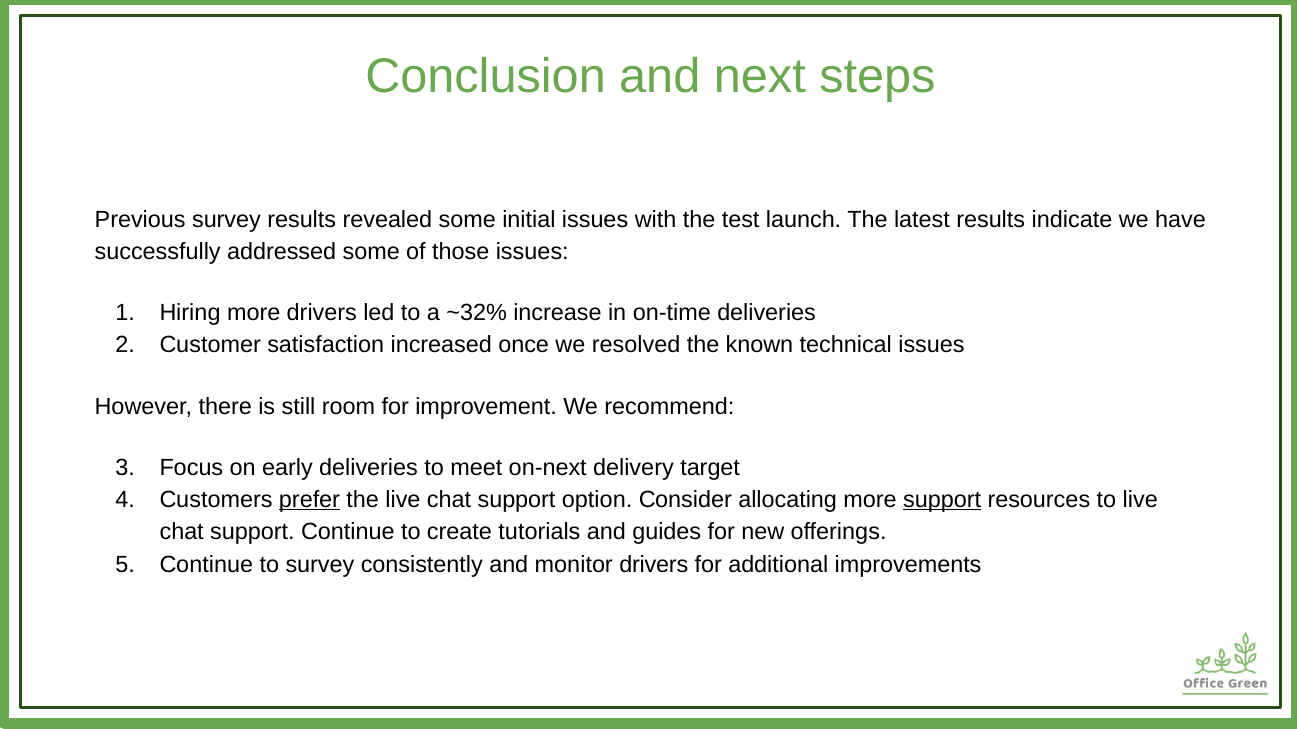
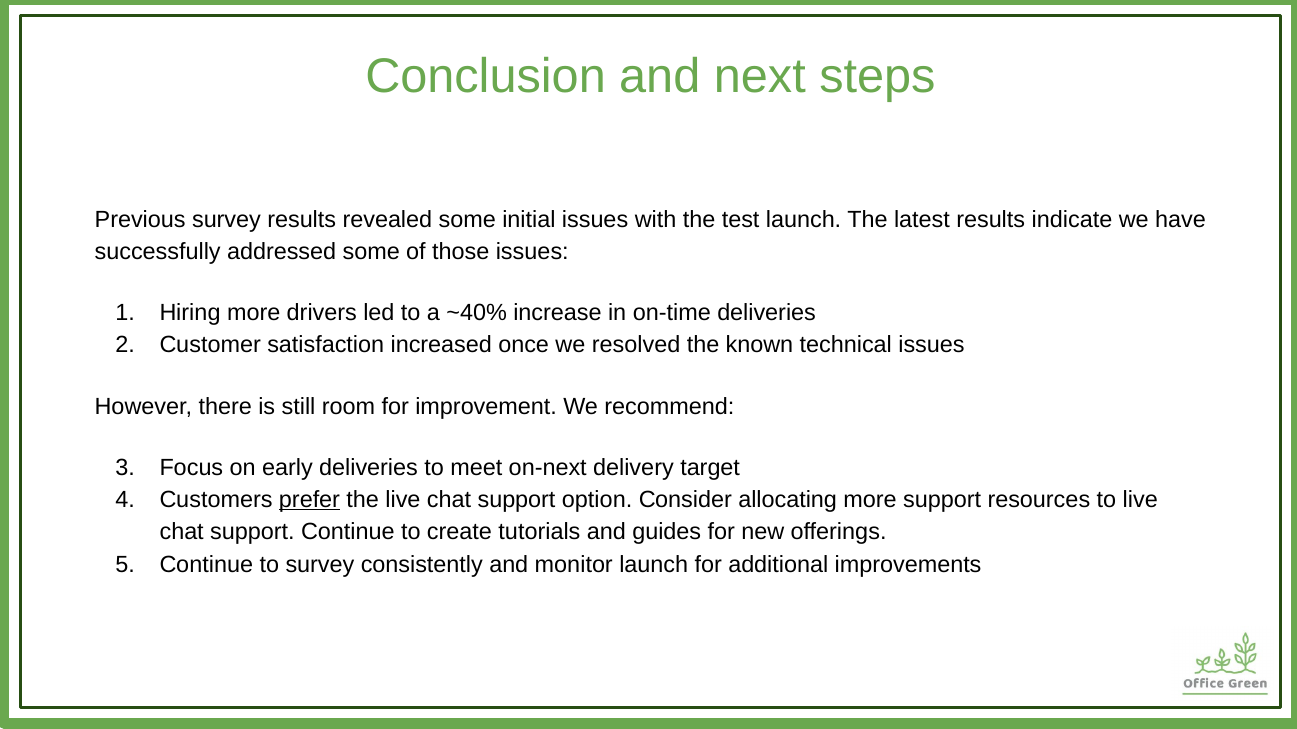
~32%: ~32% -> ~40%
support at (942, 500) underline: present -> none
monitor drivers: drivers -> launch
